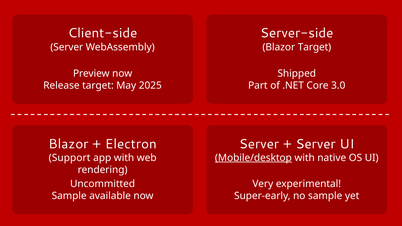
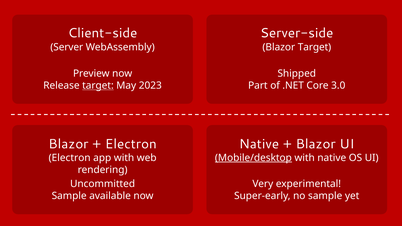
target at (98, 86) underline: none -> present
2025: 2025 -> 2023
Server at (259, 144): Server -> Native
Server at (316, 144): Server -> Blazor
Support at (70, 158): Support -> Electron
